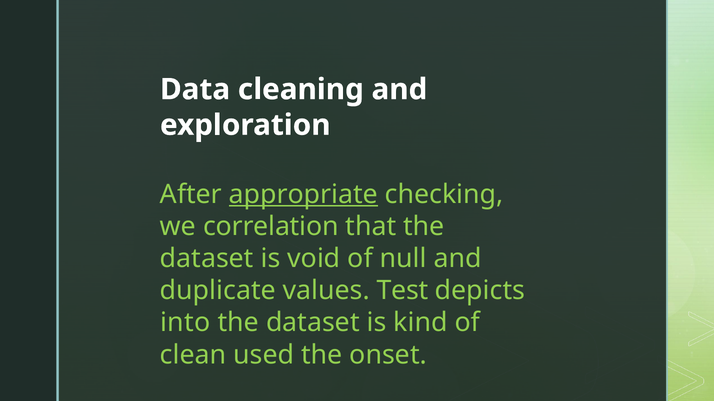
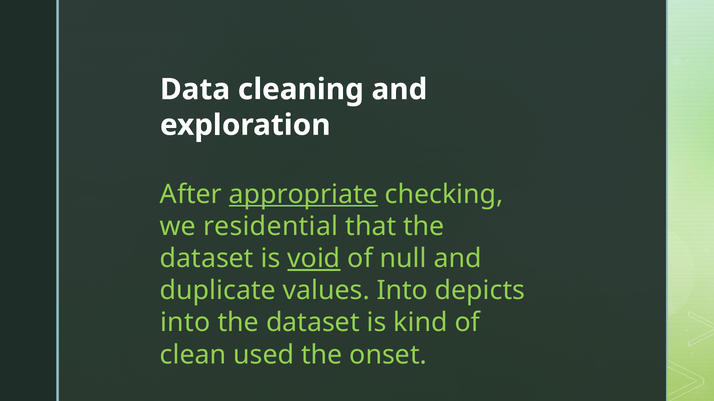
correlation: correlation -> residential
void underline: none -> present
values Test: Test -> Into
